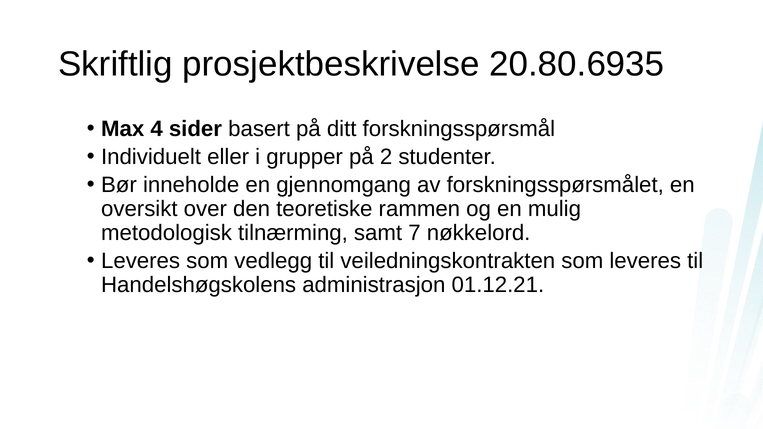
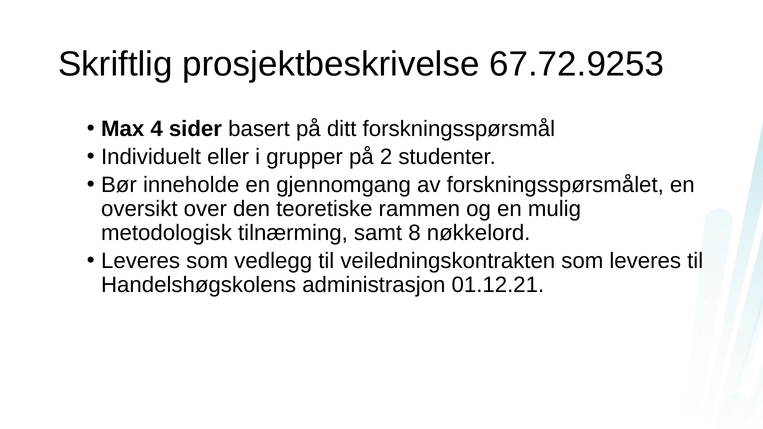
20.80.6935: 20.80.6935 -> 67.72.9253
7: 7 -> 8
